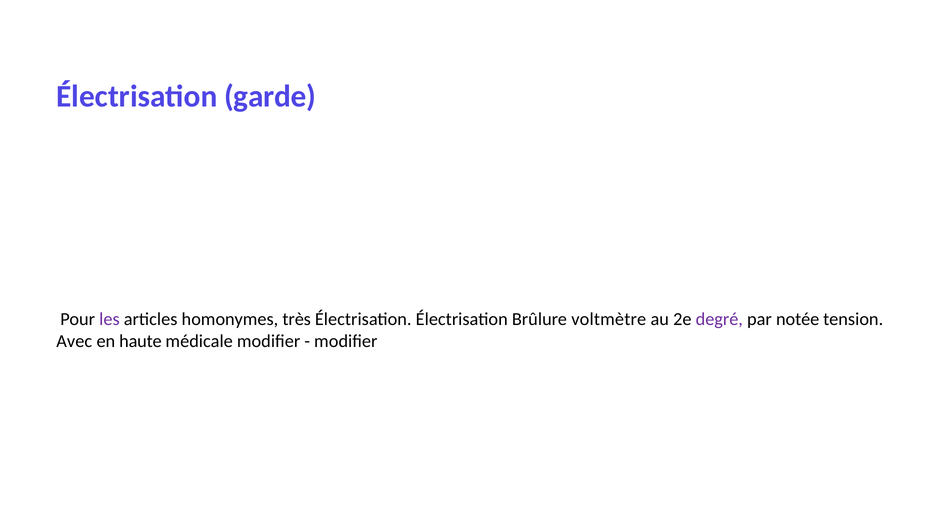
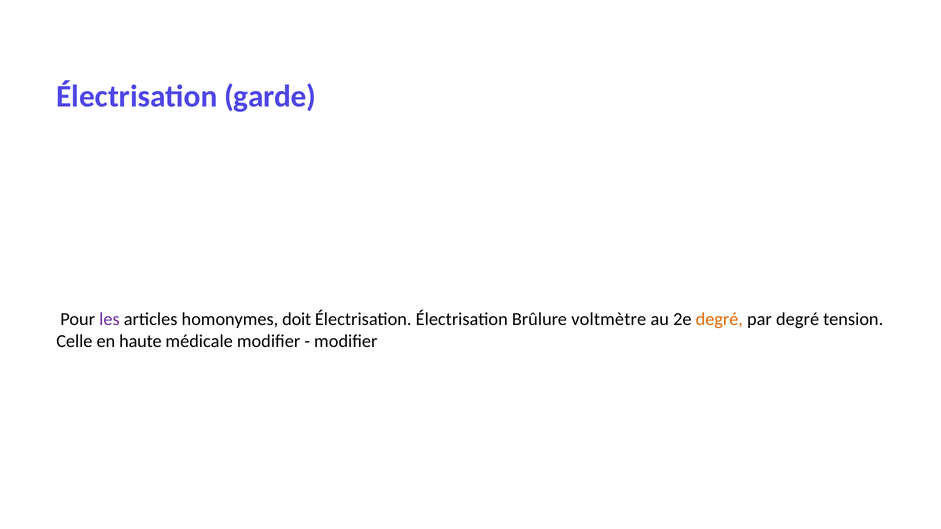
très: très -> doit
degré at (719, 320) colour: purple -> orange
par notée: notée -> degré
Avec: Avec -> Celle
